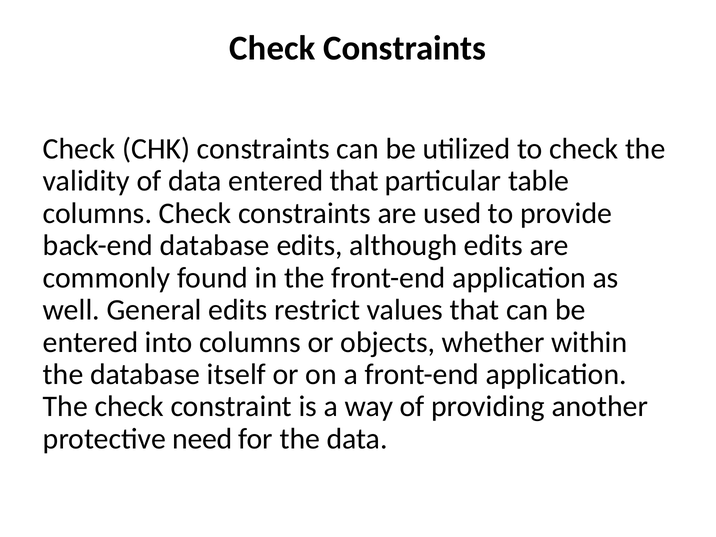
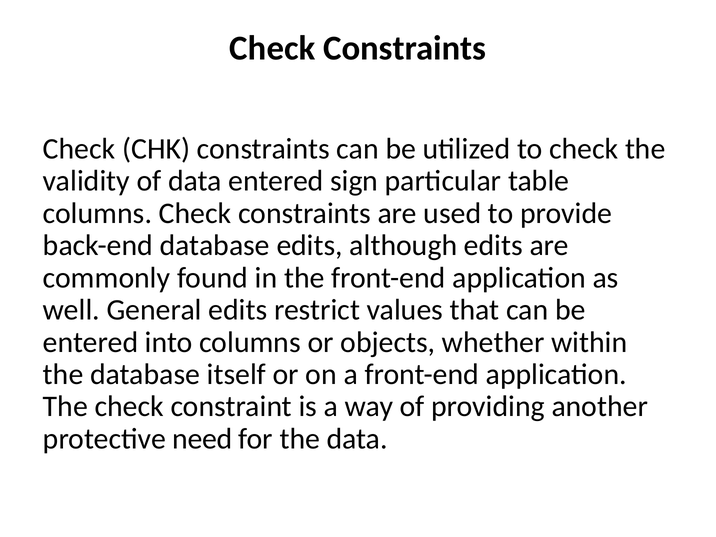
entered that: that -> sign
